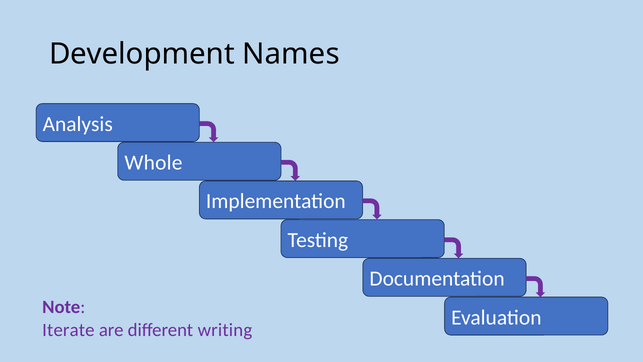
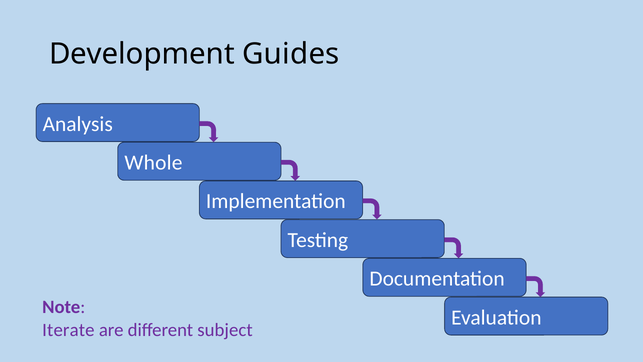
Names: Names -> Guides
writing: writing -> subject
